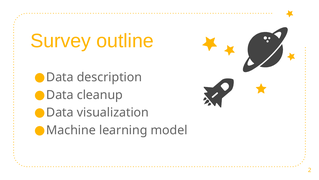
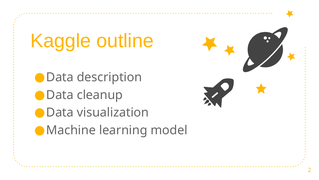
Survey: Survey -> Kaggle
